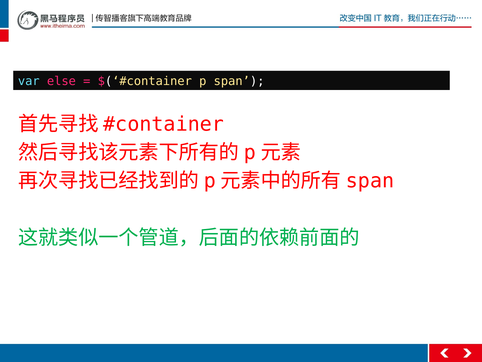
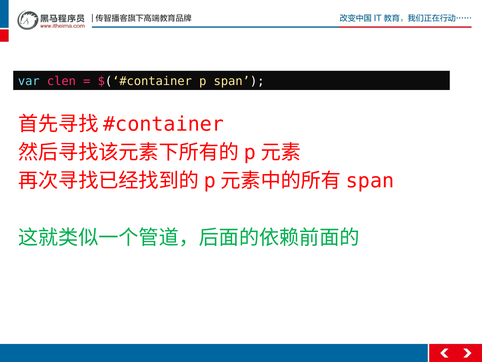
else: else -> clen
